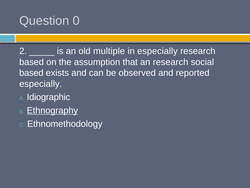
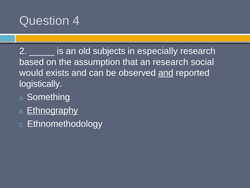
0: 0 -> 4
multiple: multiple -> subjects
based at (31, 73): based -> would
and at (166, 73) underline: none -> present
especially at (41, 84): especially -> logistically
Idiographic: Idiographic -> Something
